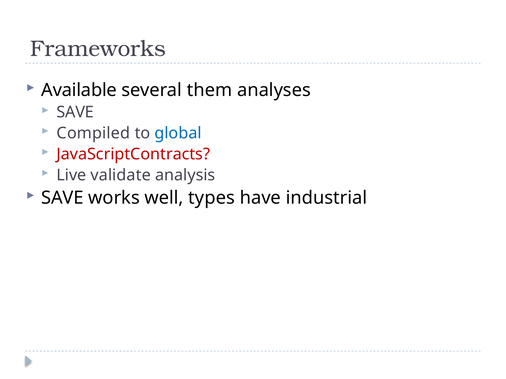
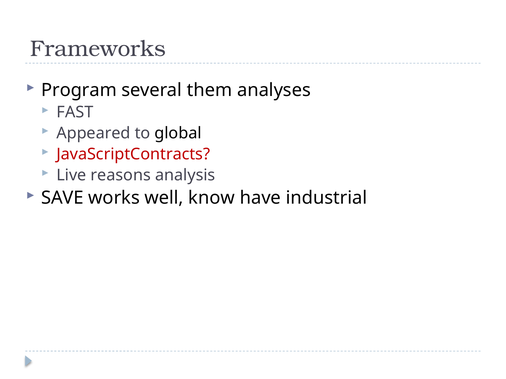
Available: Available -> Program
SAVE at (75, 112): SAVE -> FAST
Compiled: Compiled -> Appeared
global colour: blue -> black
validate: validate -> reasons
types: types -> know
